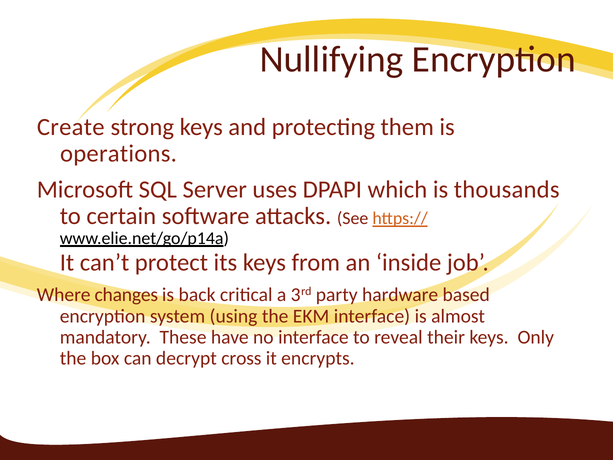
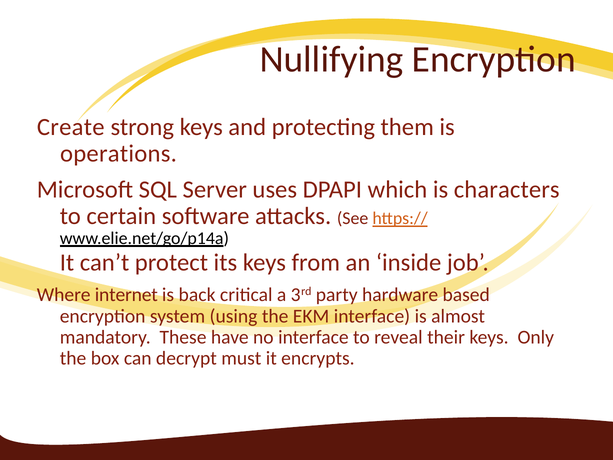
thousands: thousands -> characters
changes: changes -> internet
cross: cross -> must
